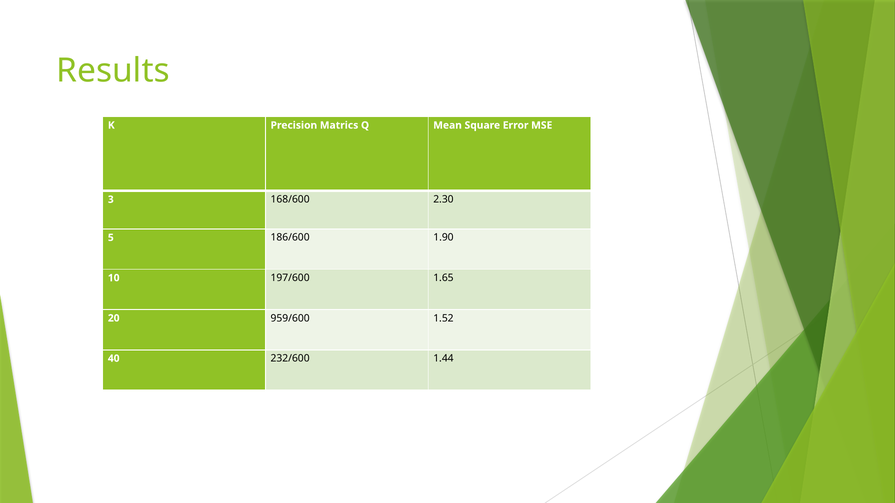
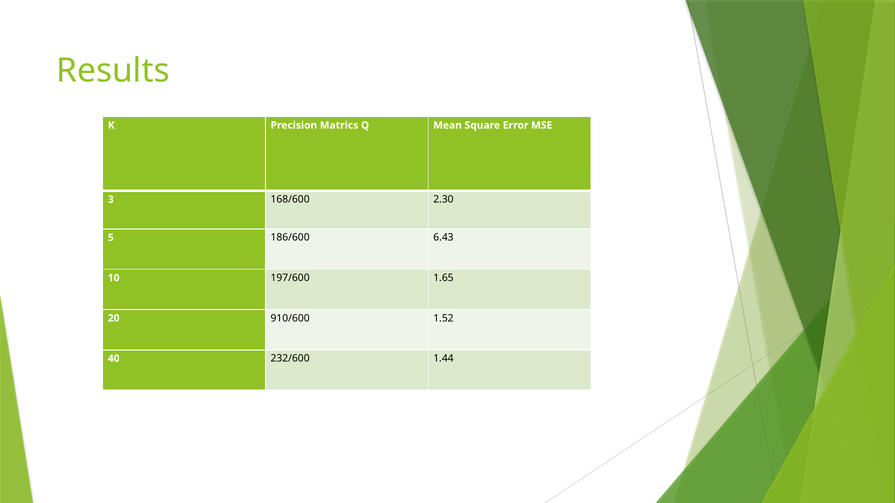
1.90: 1.90 -> 6.43
959/600: 959/600 -> 910/600
